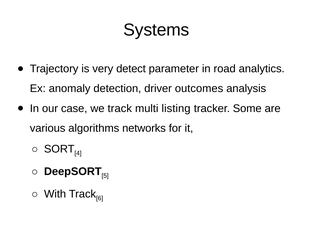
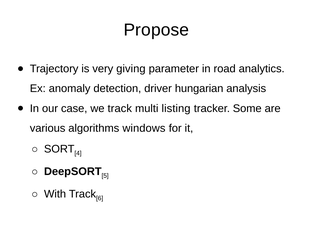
Systems: Systems -> Propose
detect: detect -> giving
outcomes: outcomes -> hungarian
networks: networks -> windows
